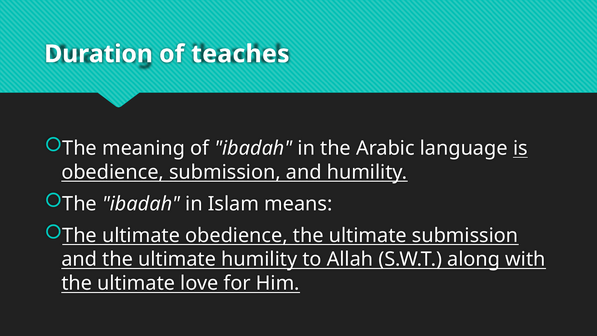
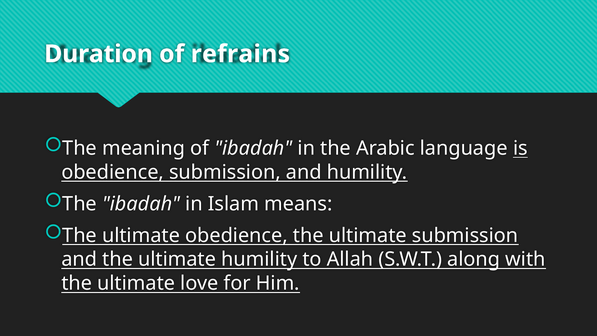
teaches: teaches -> refrains
